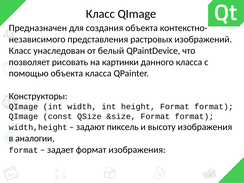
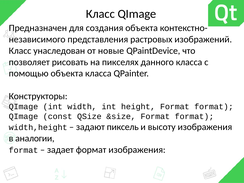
белый: белый -> новые
картинки: картинки -> пикселях
